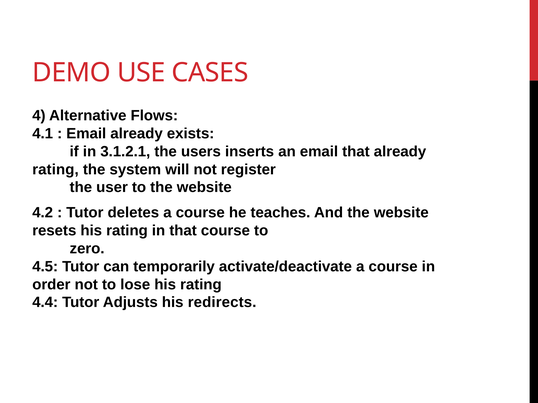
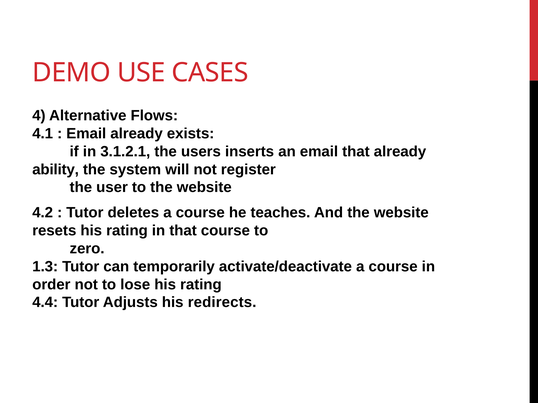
rating at (55, 170): rating -> ability
4.5: 4.5 -> 1.3
